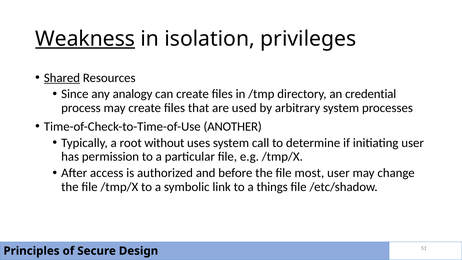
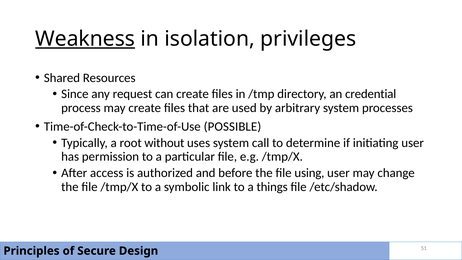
Shared underline: present -> none
analogy: analogy -> request
ANOTHER: ANOTHER -> POSSIBLE
most: most -> using
